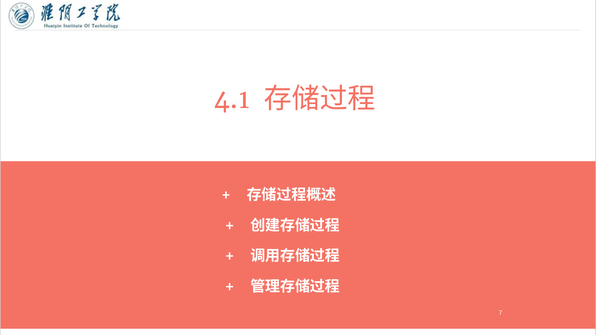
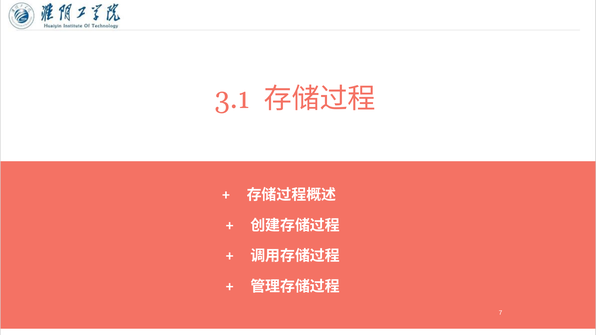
4.1: 4.1 -> 3.1
